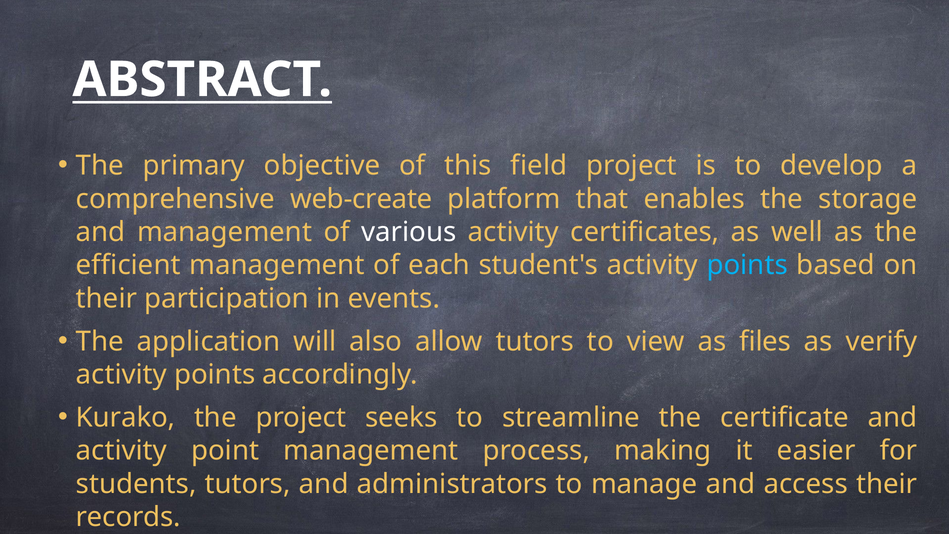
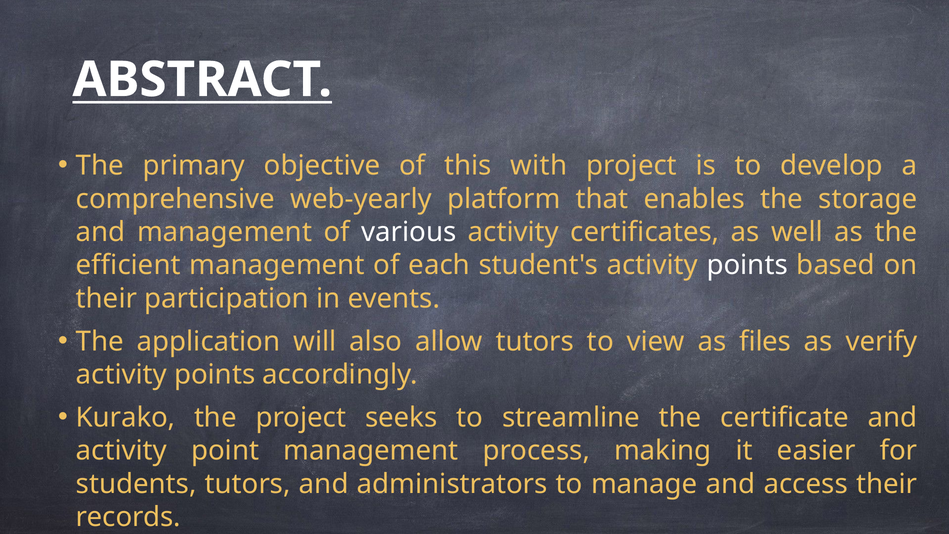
field: field -> with
web-create: web-create -> web-yearly
points at (747, 265) colour: light blue -> white
